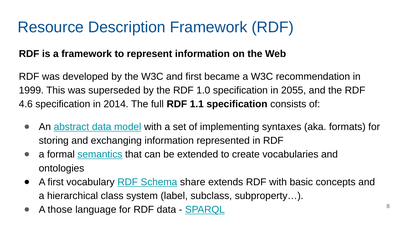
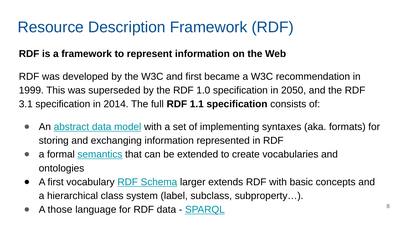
2055: 2055 -> 2050
4.6: 4.6 -> 3.1
share: share -> larger
